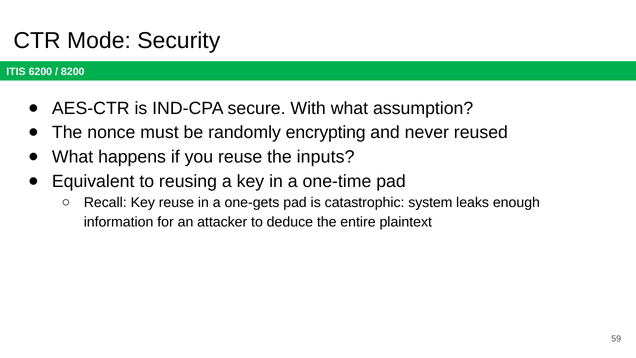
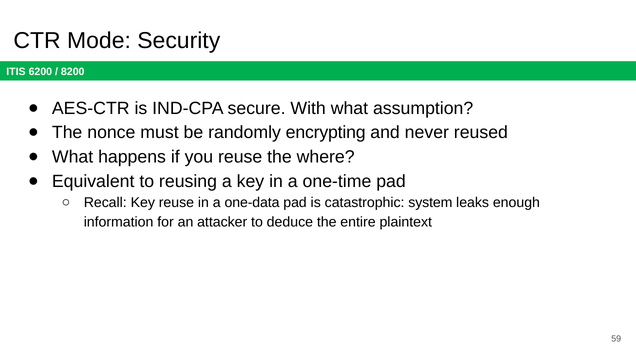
inputs: inputs -> where
one-gets: one-gets -> one-data
